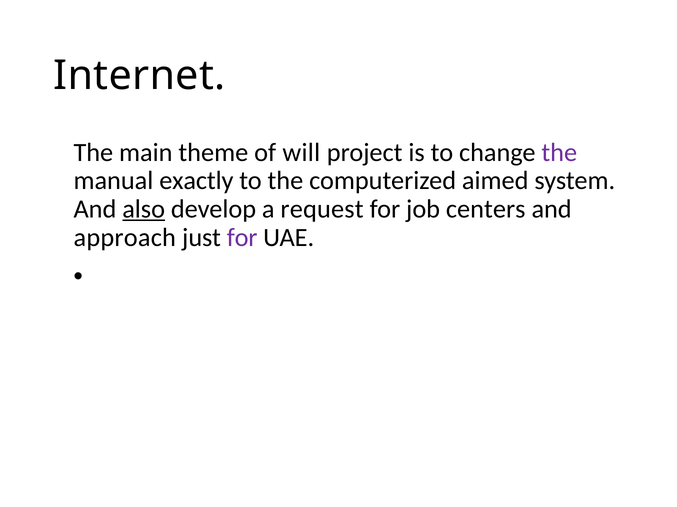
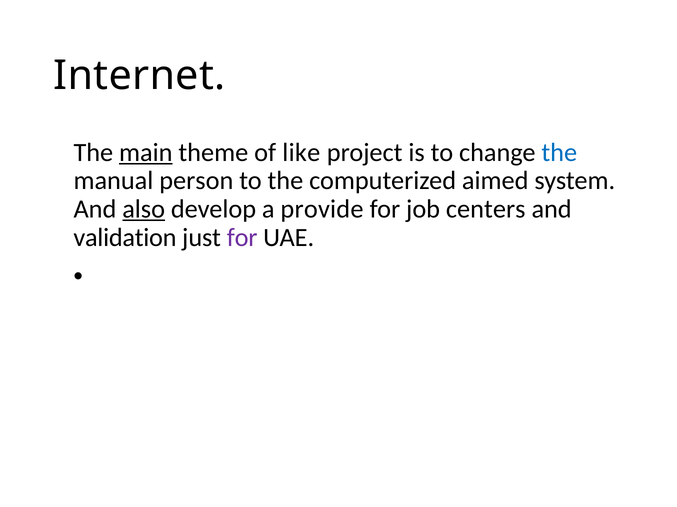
main underline: none -> present
will: will -> like
the at (559, 153) colour: purple -> blue
exactly: exactly -> person
request: request -> provide
approach: approach -> validation
